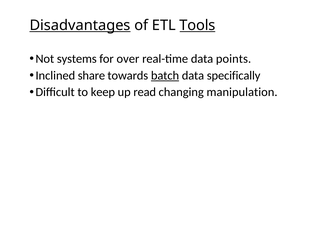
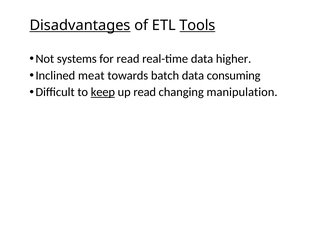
for over: over -> read
points: points -> higher
share: share -> meat
batch underline: present -> none
specifically: specifically -> consuming
keep underline: none -> present
